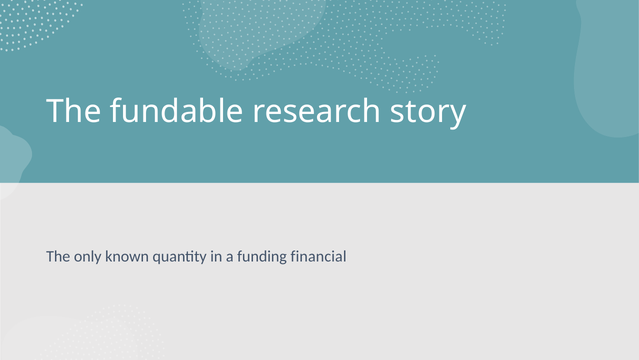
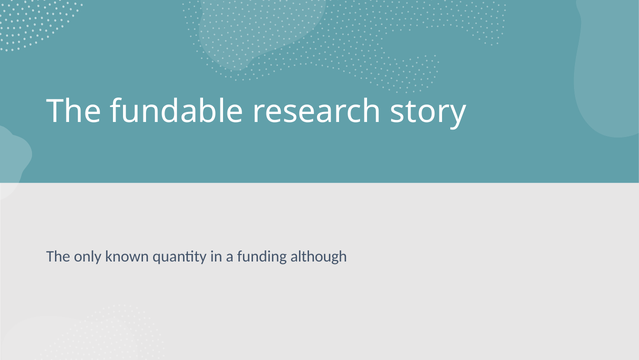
financial: financial -> although
